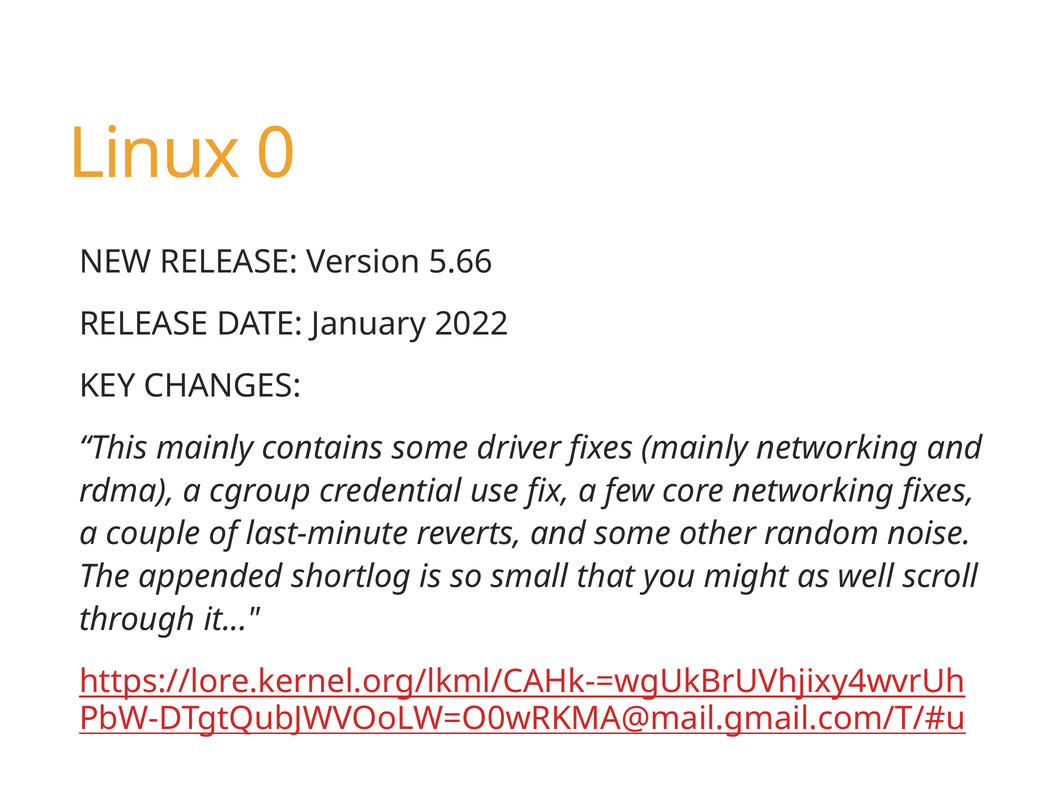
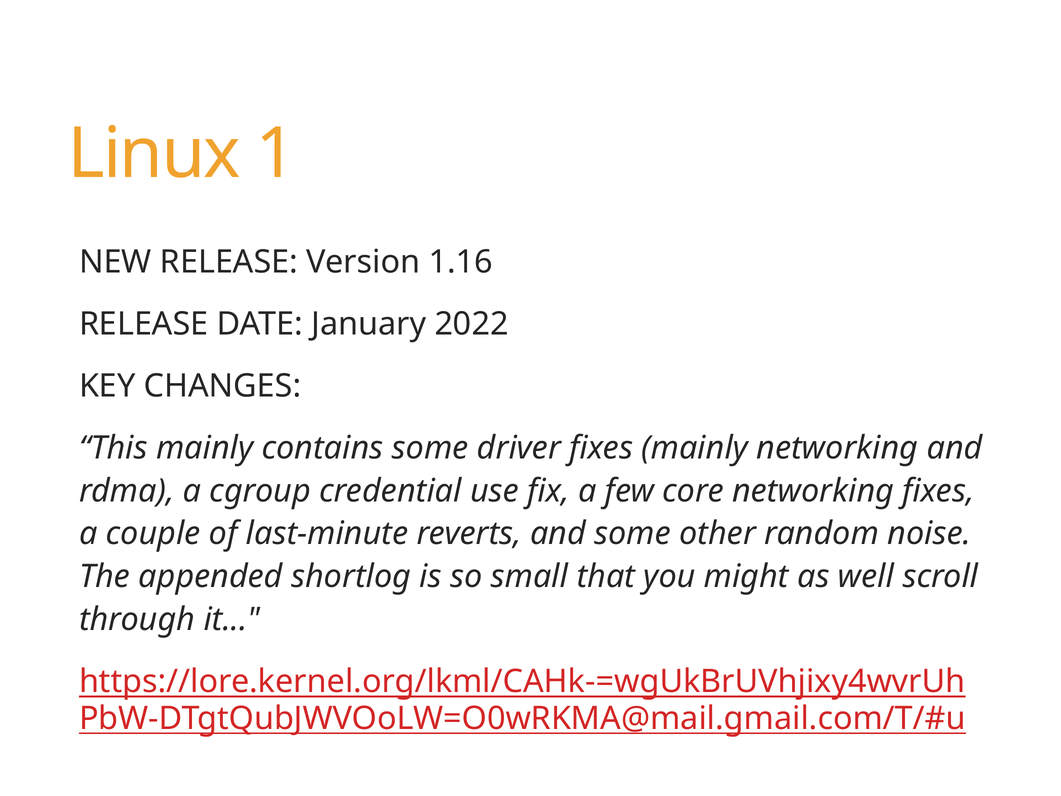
0: 0 -> 1
5.66: 5.66 -> 1.16
